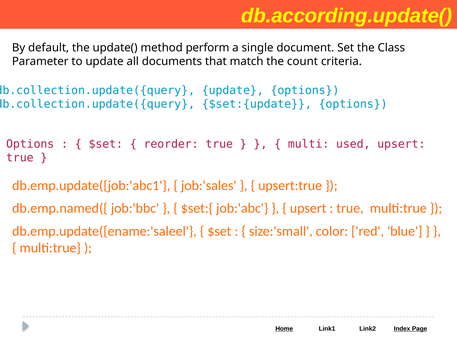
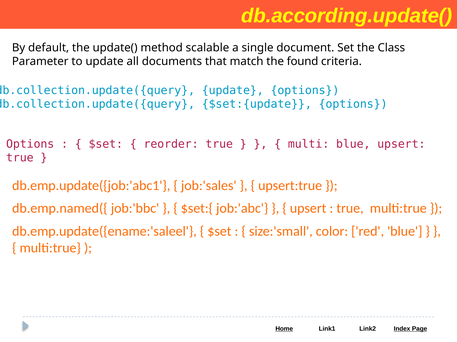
perform: perform -> scalable
count: count -> found
multi used: used -> blue
